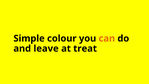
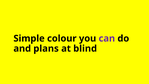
can colour: orange -> purple
leave: leave -> plans
treat: treat -> blind
